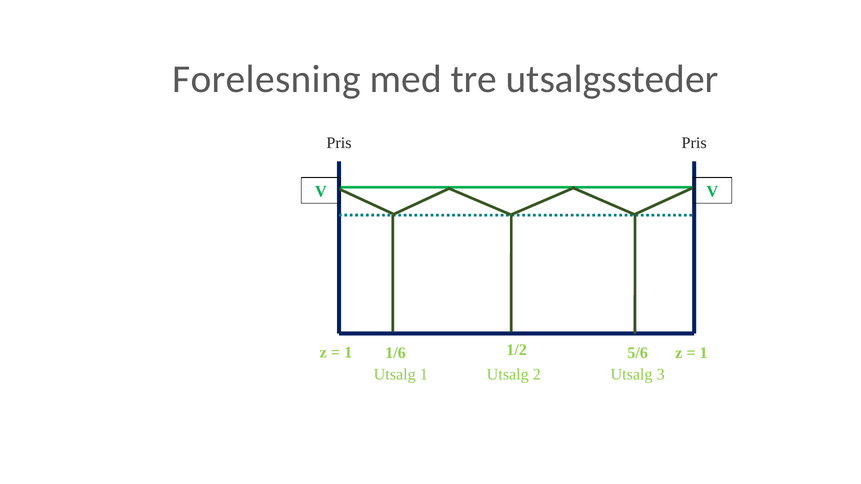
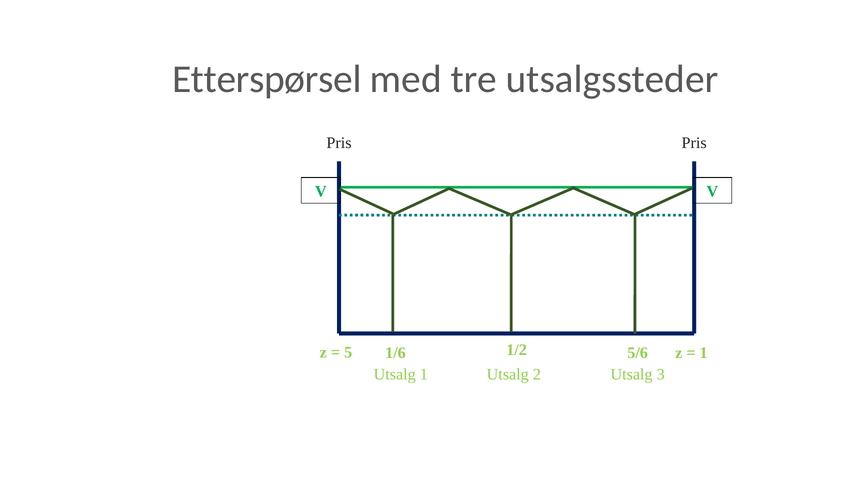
Forelesning: Forelesning -> Etterspørsel
1 at (348, 353): 1 -> 5
